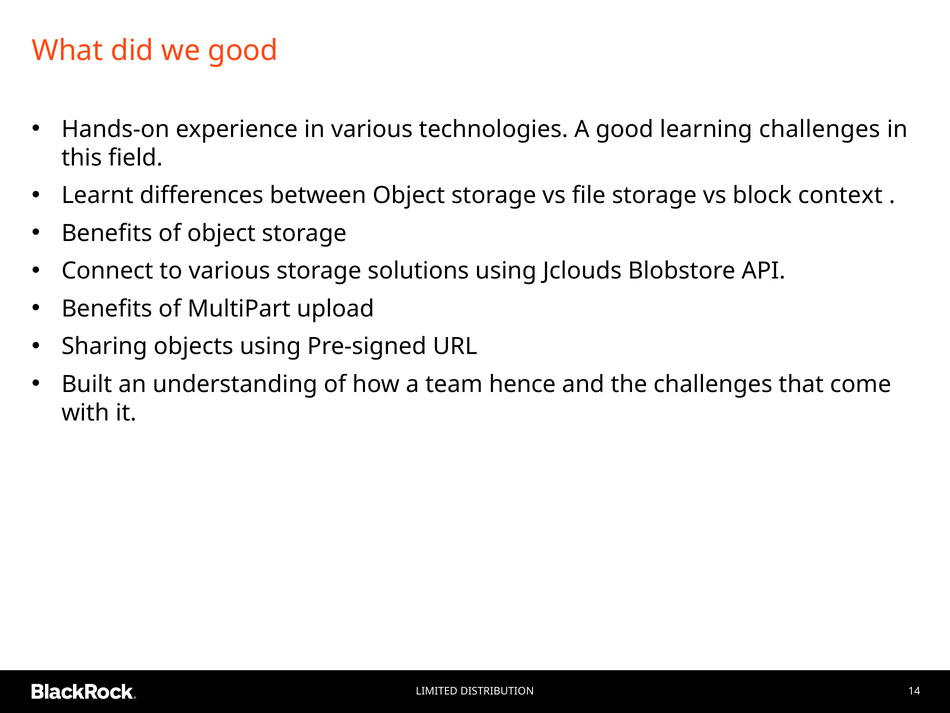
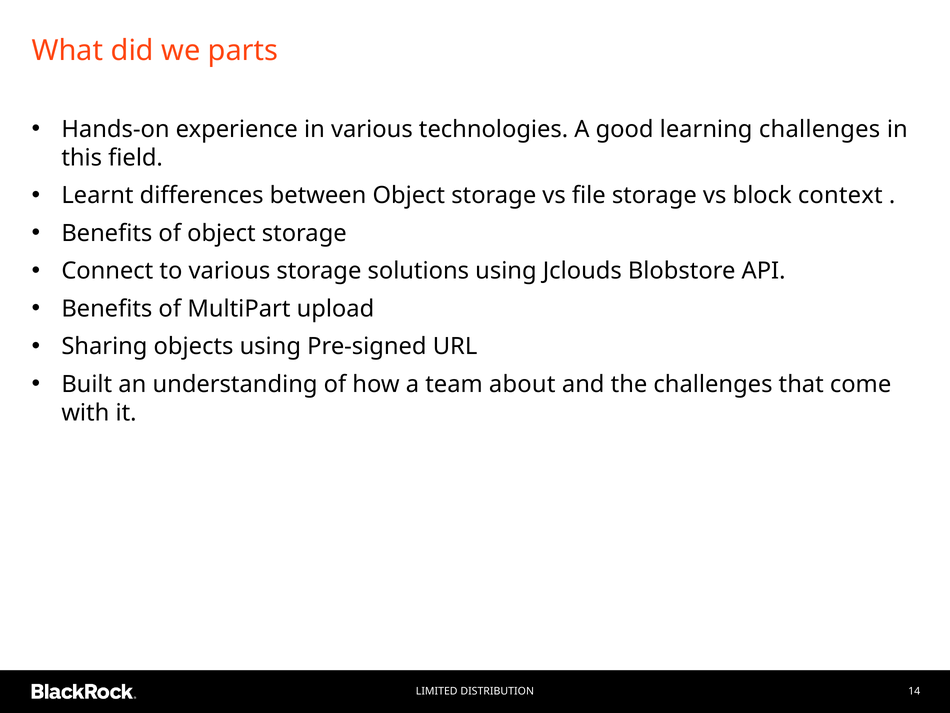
we good: good -> parts
hence: hence -> about
